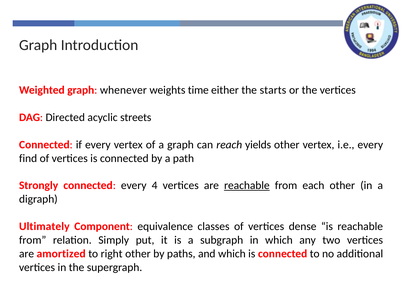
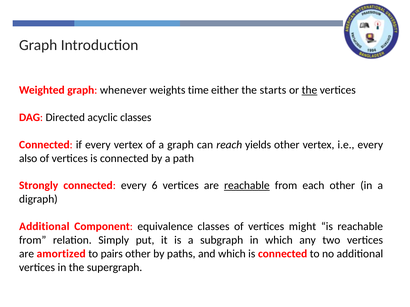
the at (309, 90) underline: none -> present
acyclic streets: streets -> classes
find: find -> also
4: 4 -> 6
Ultimately at (44, 227): Ultimately -> Additional
dense: dense -> might
right: right -> pairs
